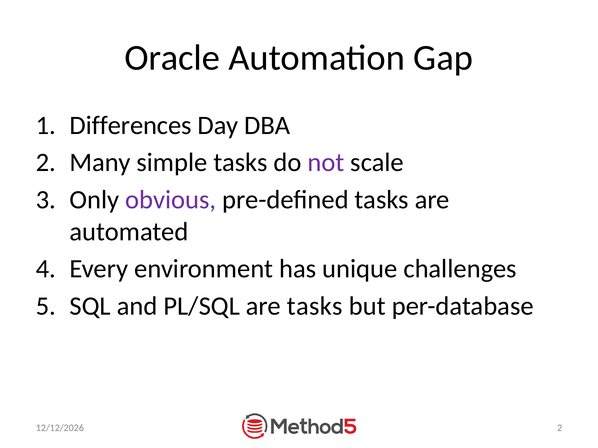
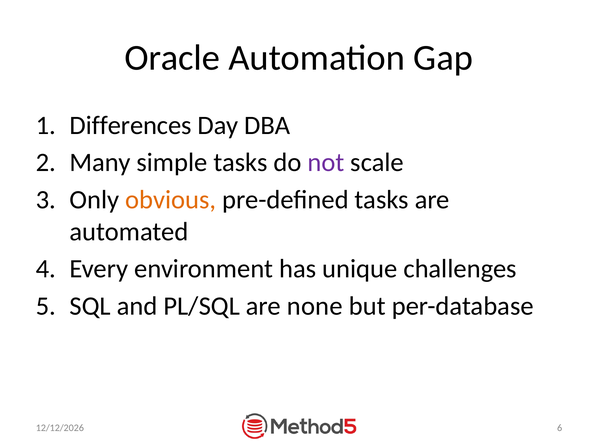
obvious colour: purple -> orange
are tasks: tasks -> none
2 at (560, 428): 2 -> 6
